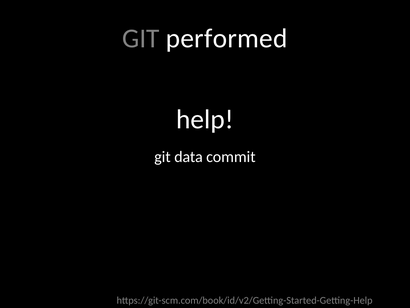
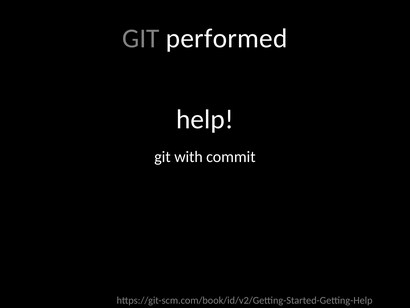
data: data -> with
